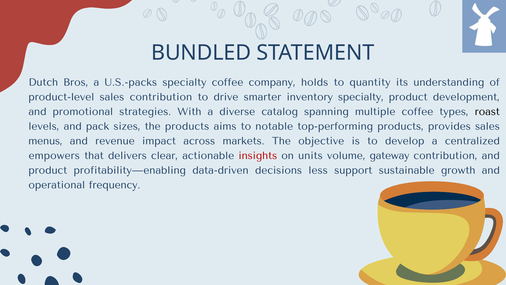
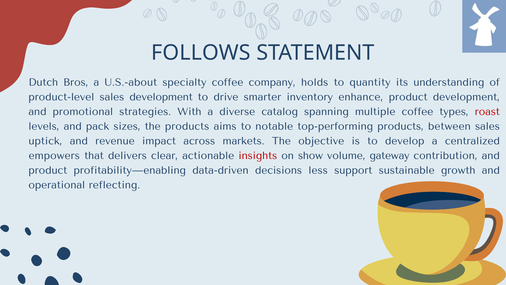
BUNDLED: BUNDLED -> FOLLOWS
U.S.-packs: U.S.-packs -> U.S.-about
sales contribution: contribution -> development
inventory specialty: specialty -> enhance
roast colour: black -> red
provides: provides -> between
menus: menus -> uptick
units: units -> show
frequency: frequency -> reflecting
